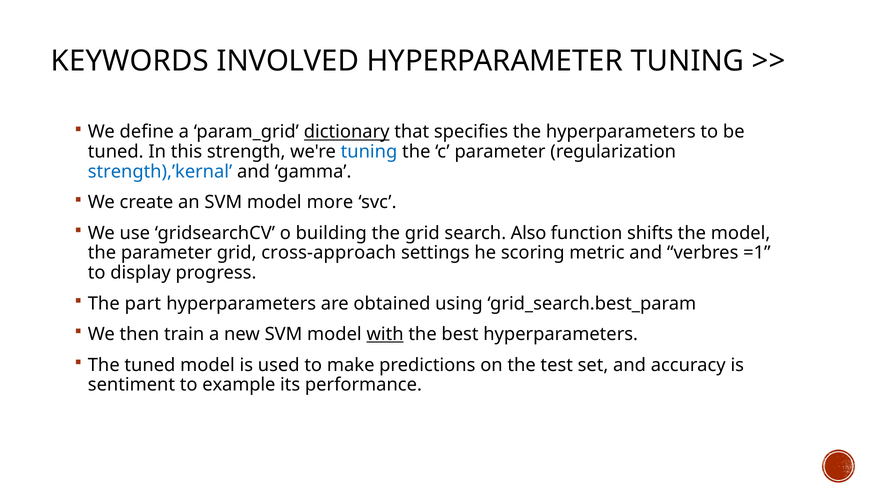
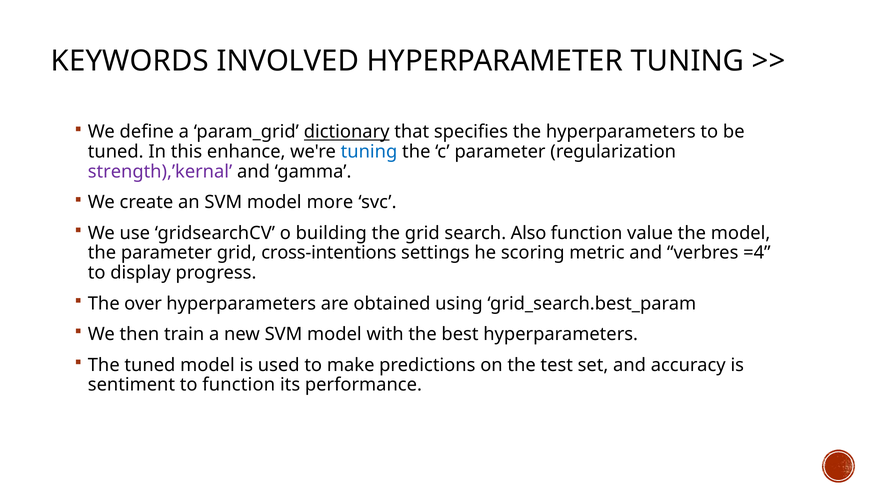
strength: strength -> enhance
strength),’kernal colour: blue -> purple
shifts: shifts -> value
cross-approach: cross-approach -> cross-intentions
=1: =1 -> =4
part: part -> over
with underline: present -> none
to example: example -> function
